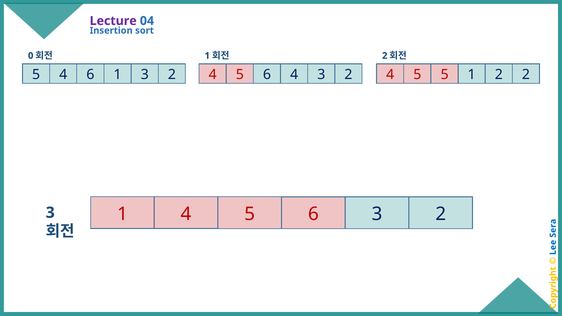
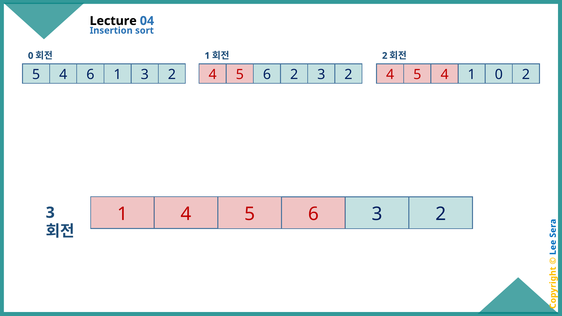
Lecture colour: purple -> black
4 6 4: 4 -> 2
5 at (445, 75): 5 -> 4
1 2: 2 -> 0
